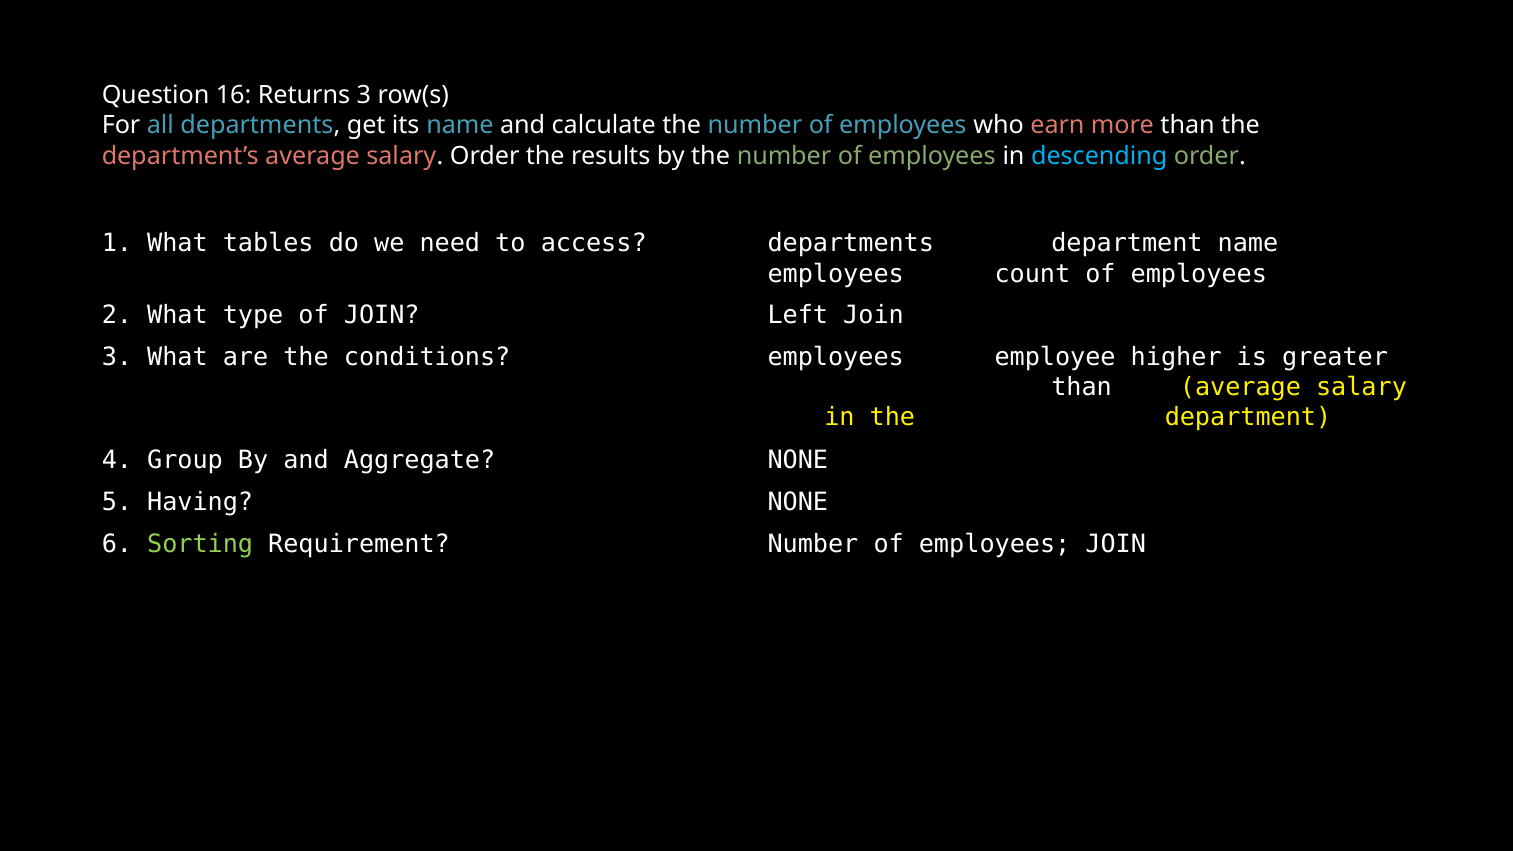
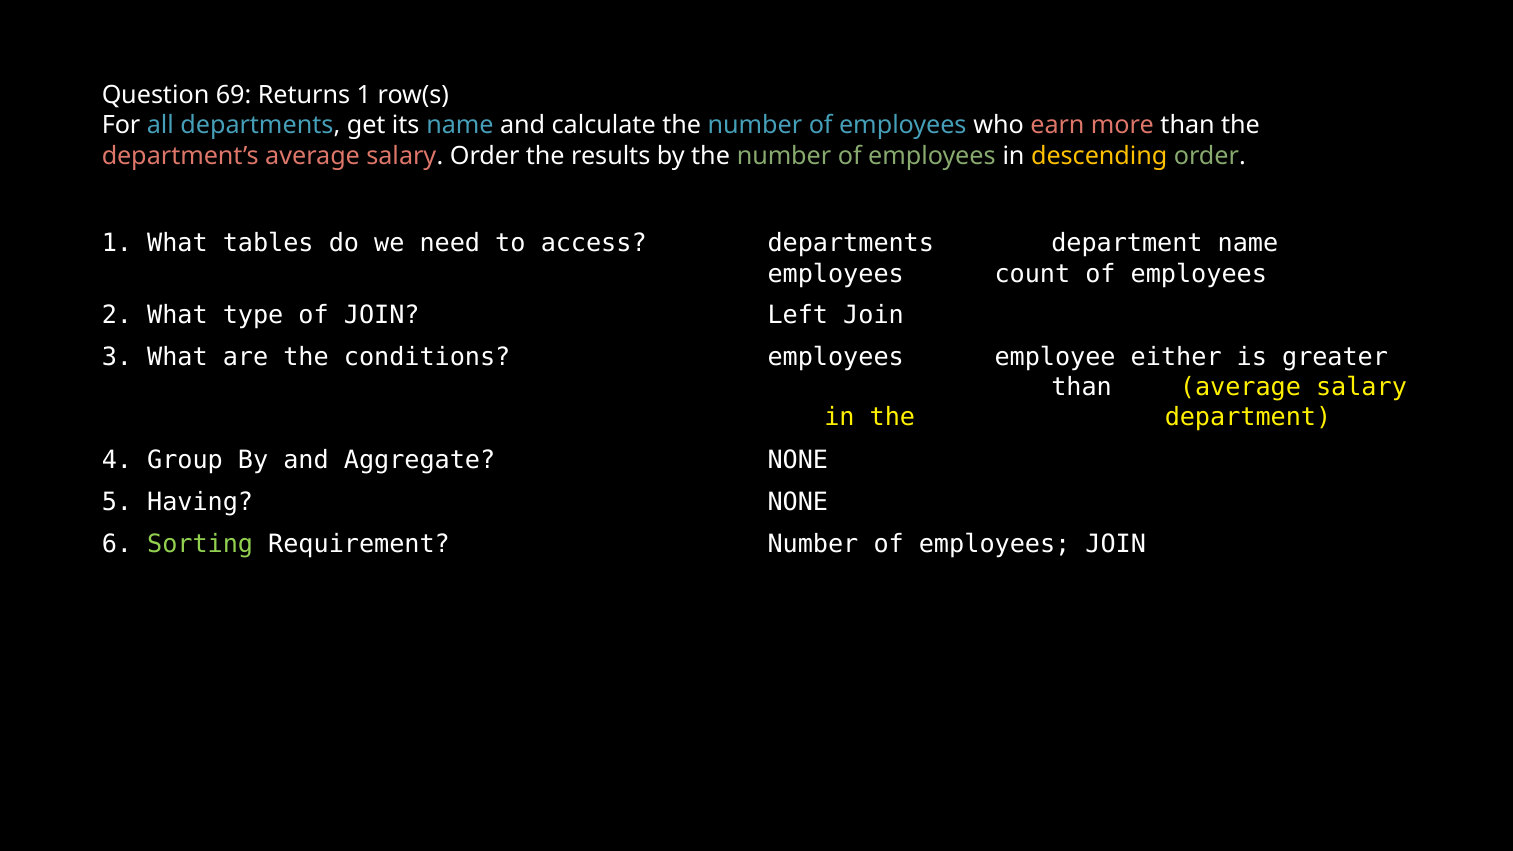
16: 16 -> 69
Returns 3: 3 -> 1
descending colour: light blue -> yellow
higher: higher -> either
